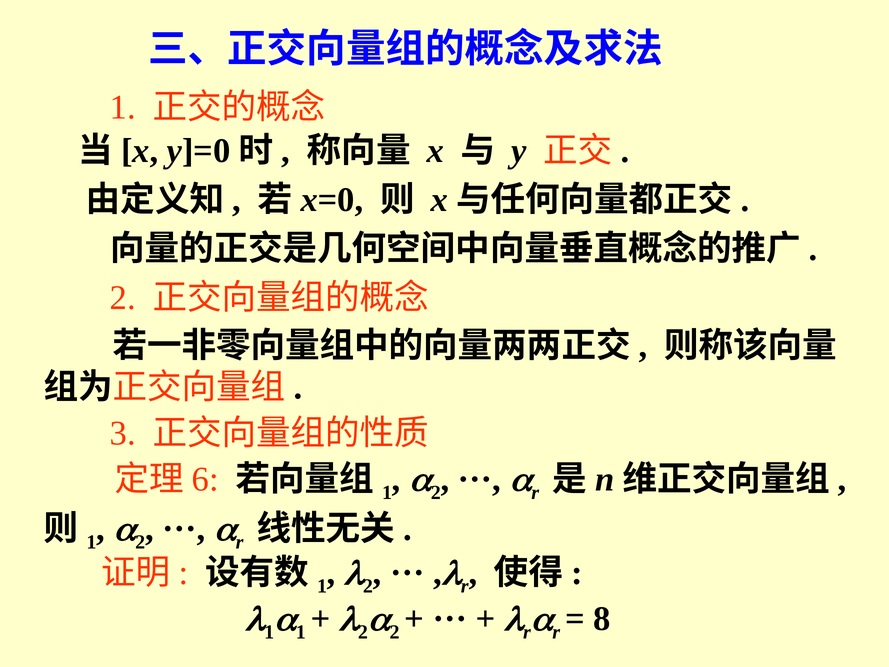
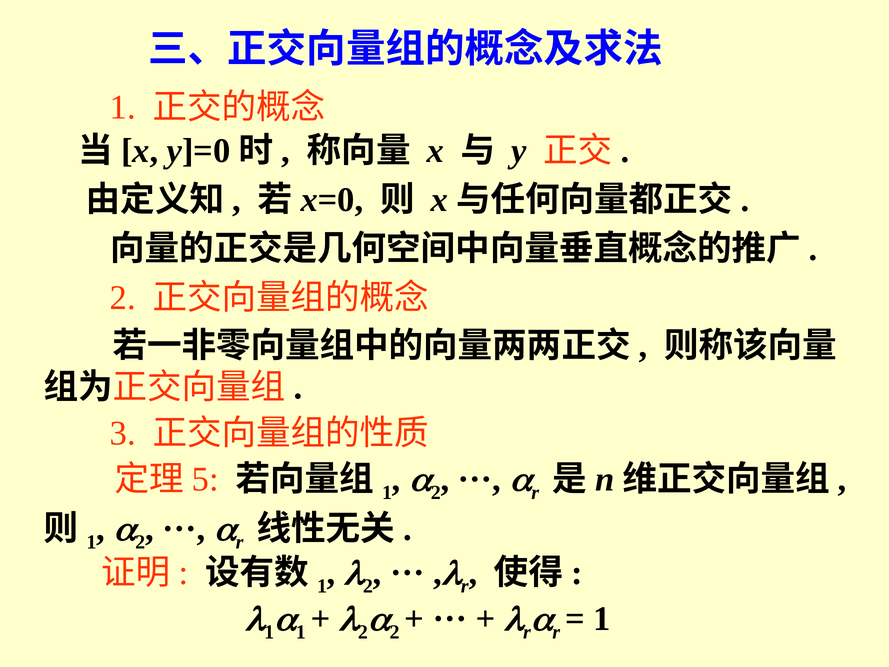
6: 6 -> 5
8 at (602, 619): 8 -> 1
